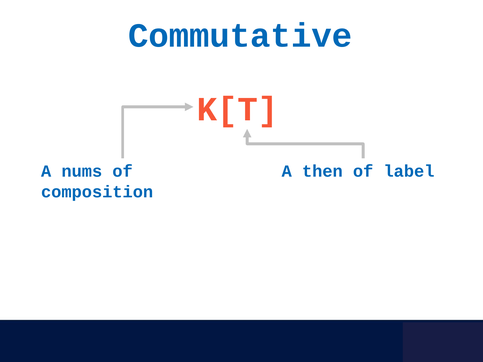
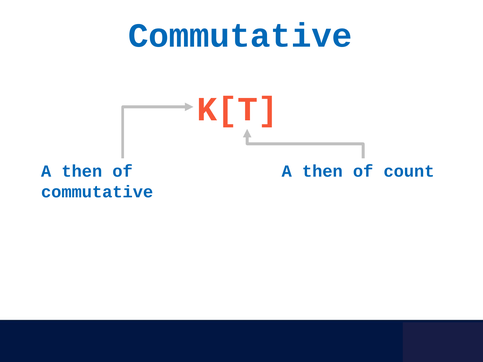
nums at (82, 172): nums -> then
label: label -> count
composition at (97, 192): composition -> commutative
